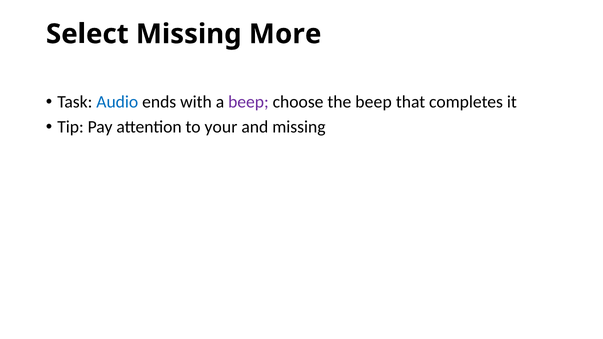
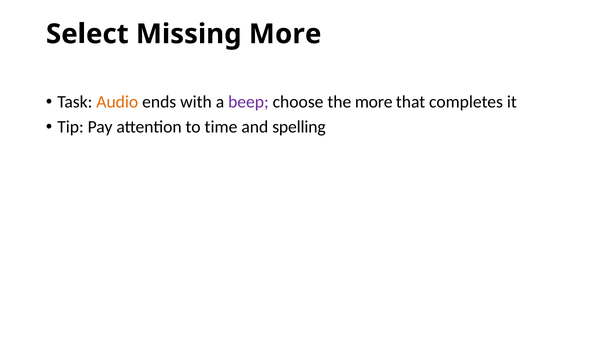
Audio colour: blue -> orange
the beep: beep -> more
your: your -> time
and missing: missing -> spelling
